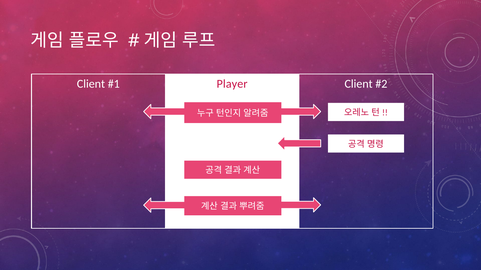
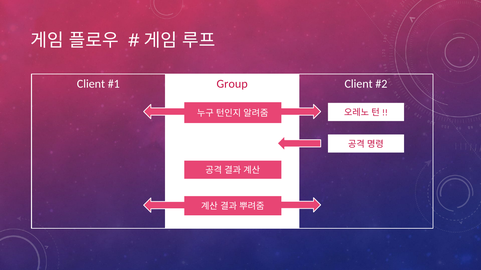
Player: Player -> Group
